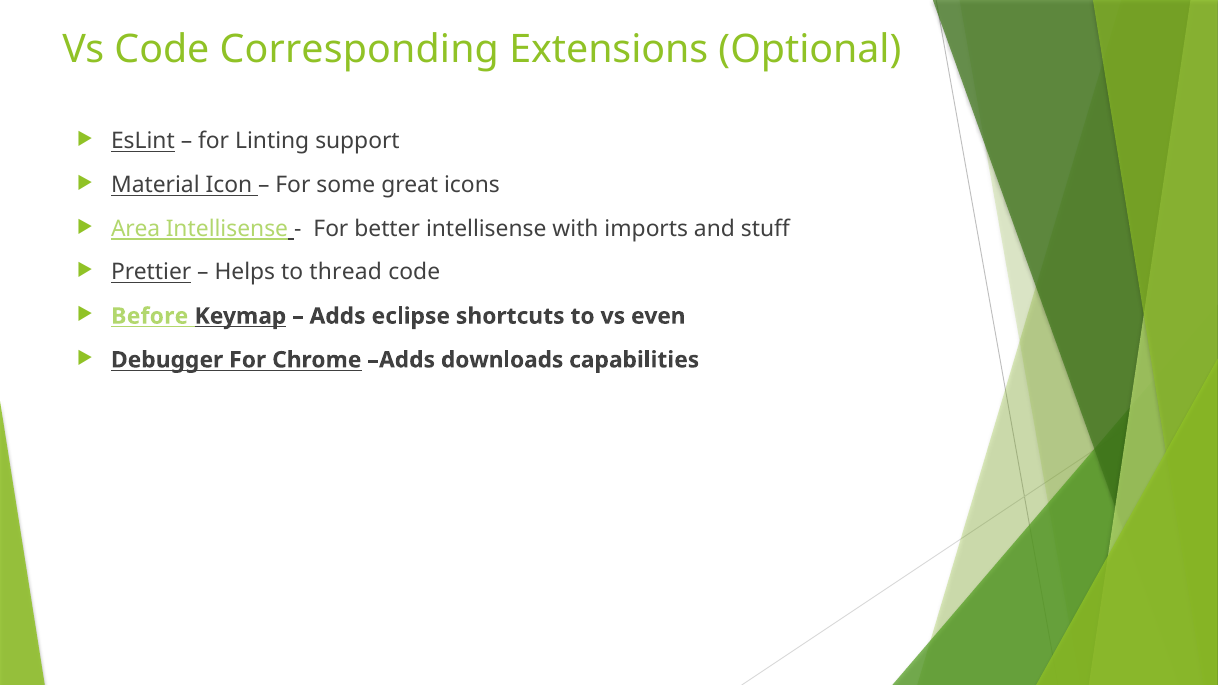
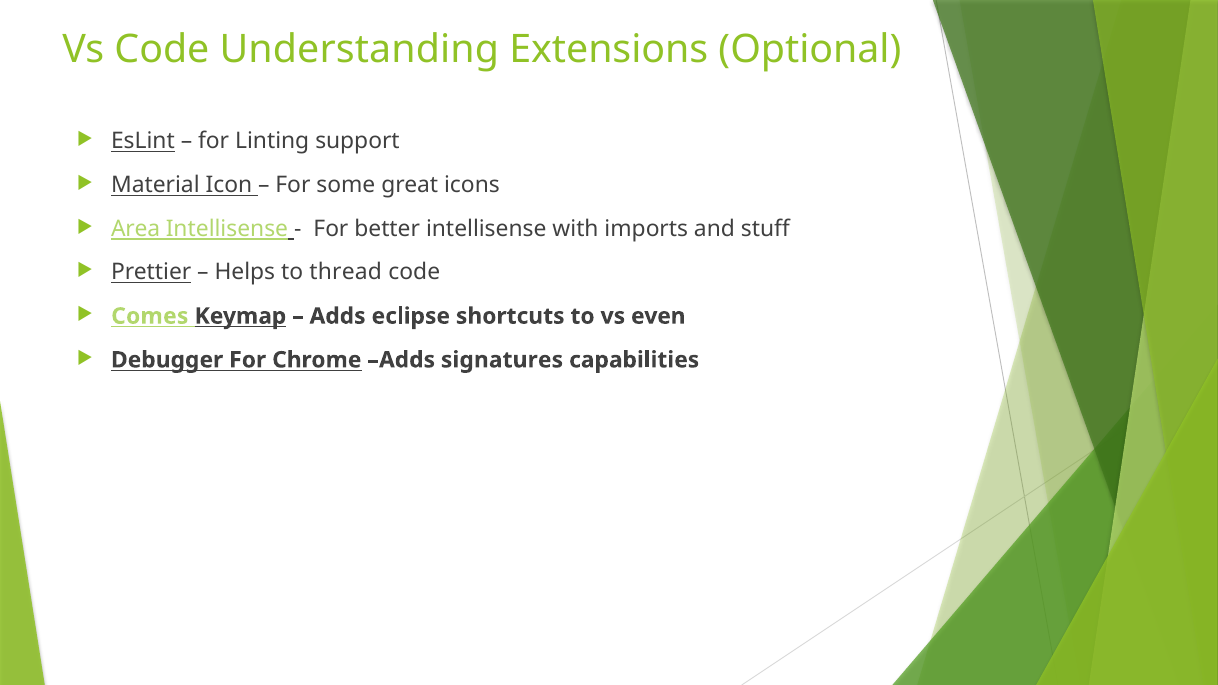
Corresponding: Corresponding -> Understanding
Before: Before -> Comes
downloads: downloads -> signatures
